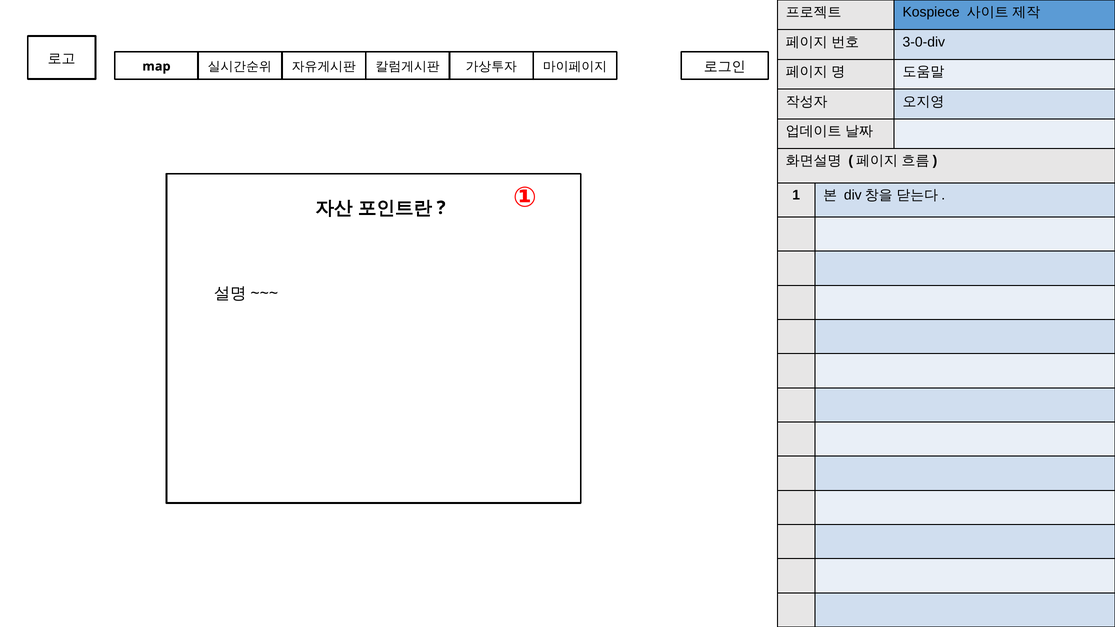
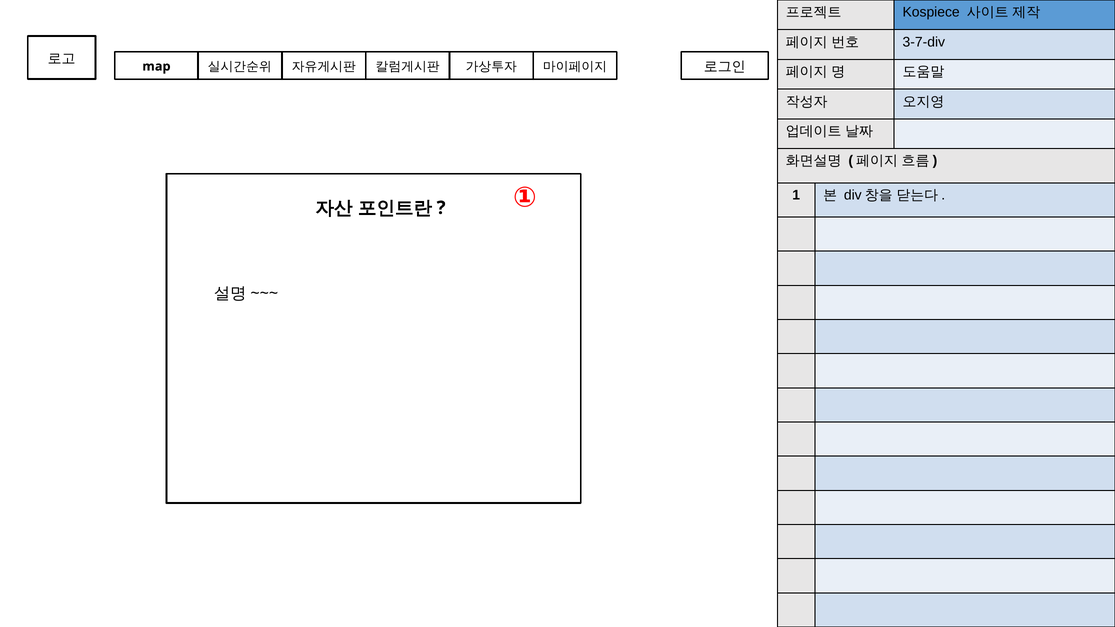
3-0-div: 3-0-div -> 3-7-div
